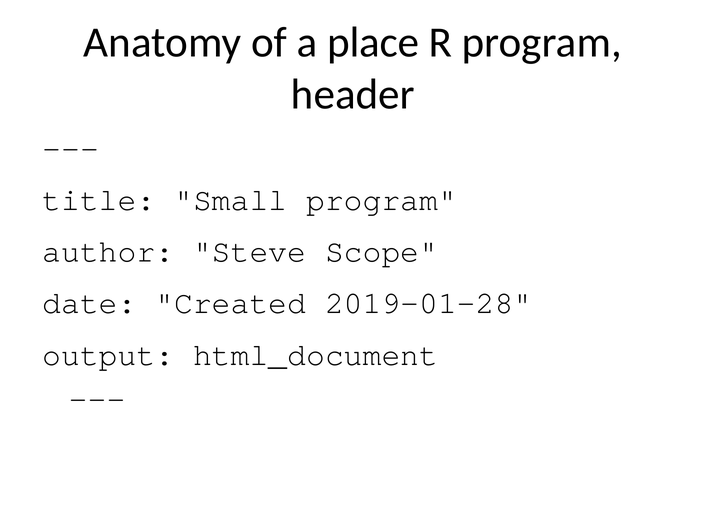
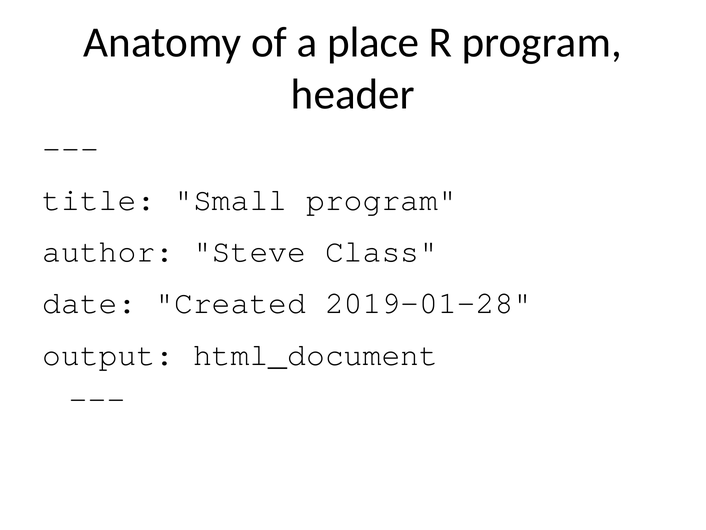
Scope: Scope -> Class
